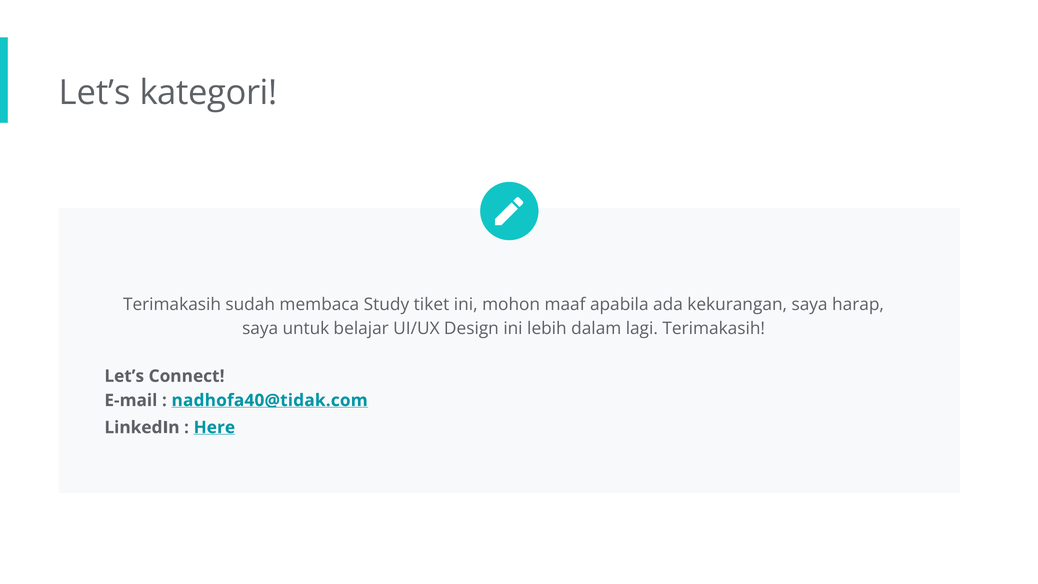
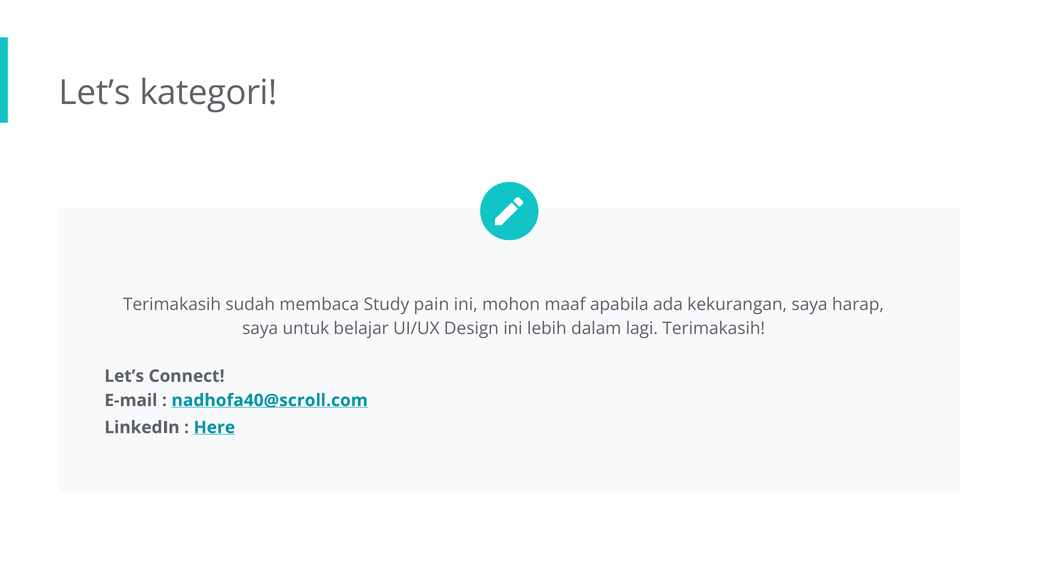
tiket: tiket -> pain
nadhofa40@tidak.com: nadhofa40@tidak.com -> nadhofa40@scroll.com
